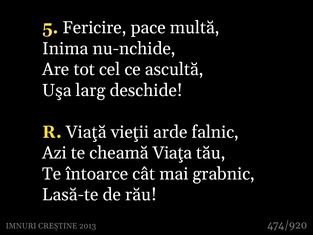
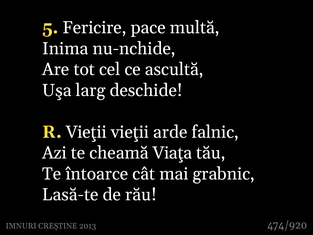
R Viaţă: Viaţă -> Vieţii
